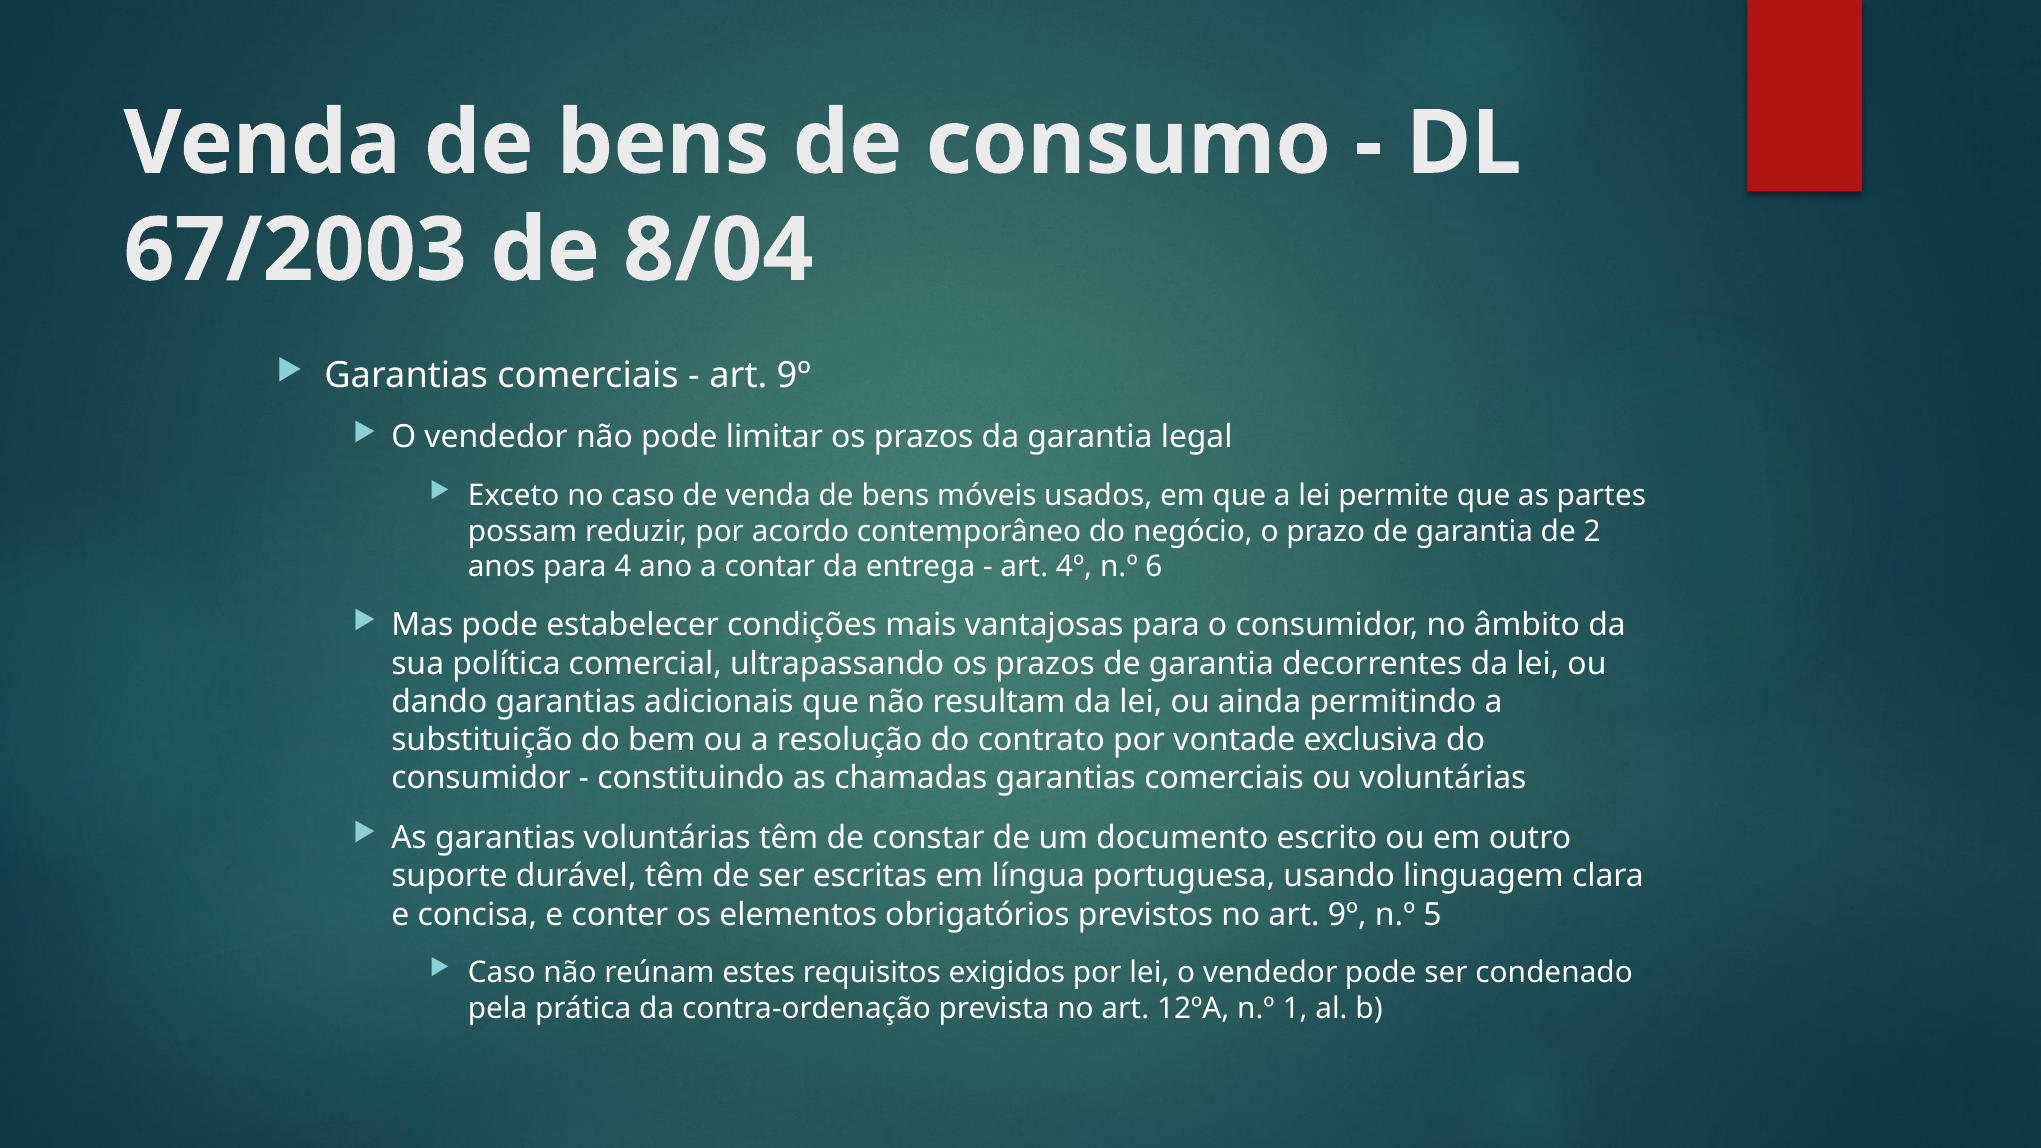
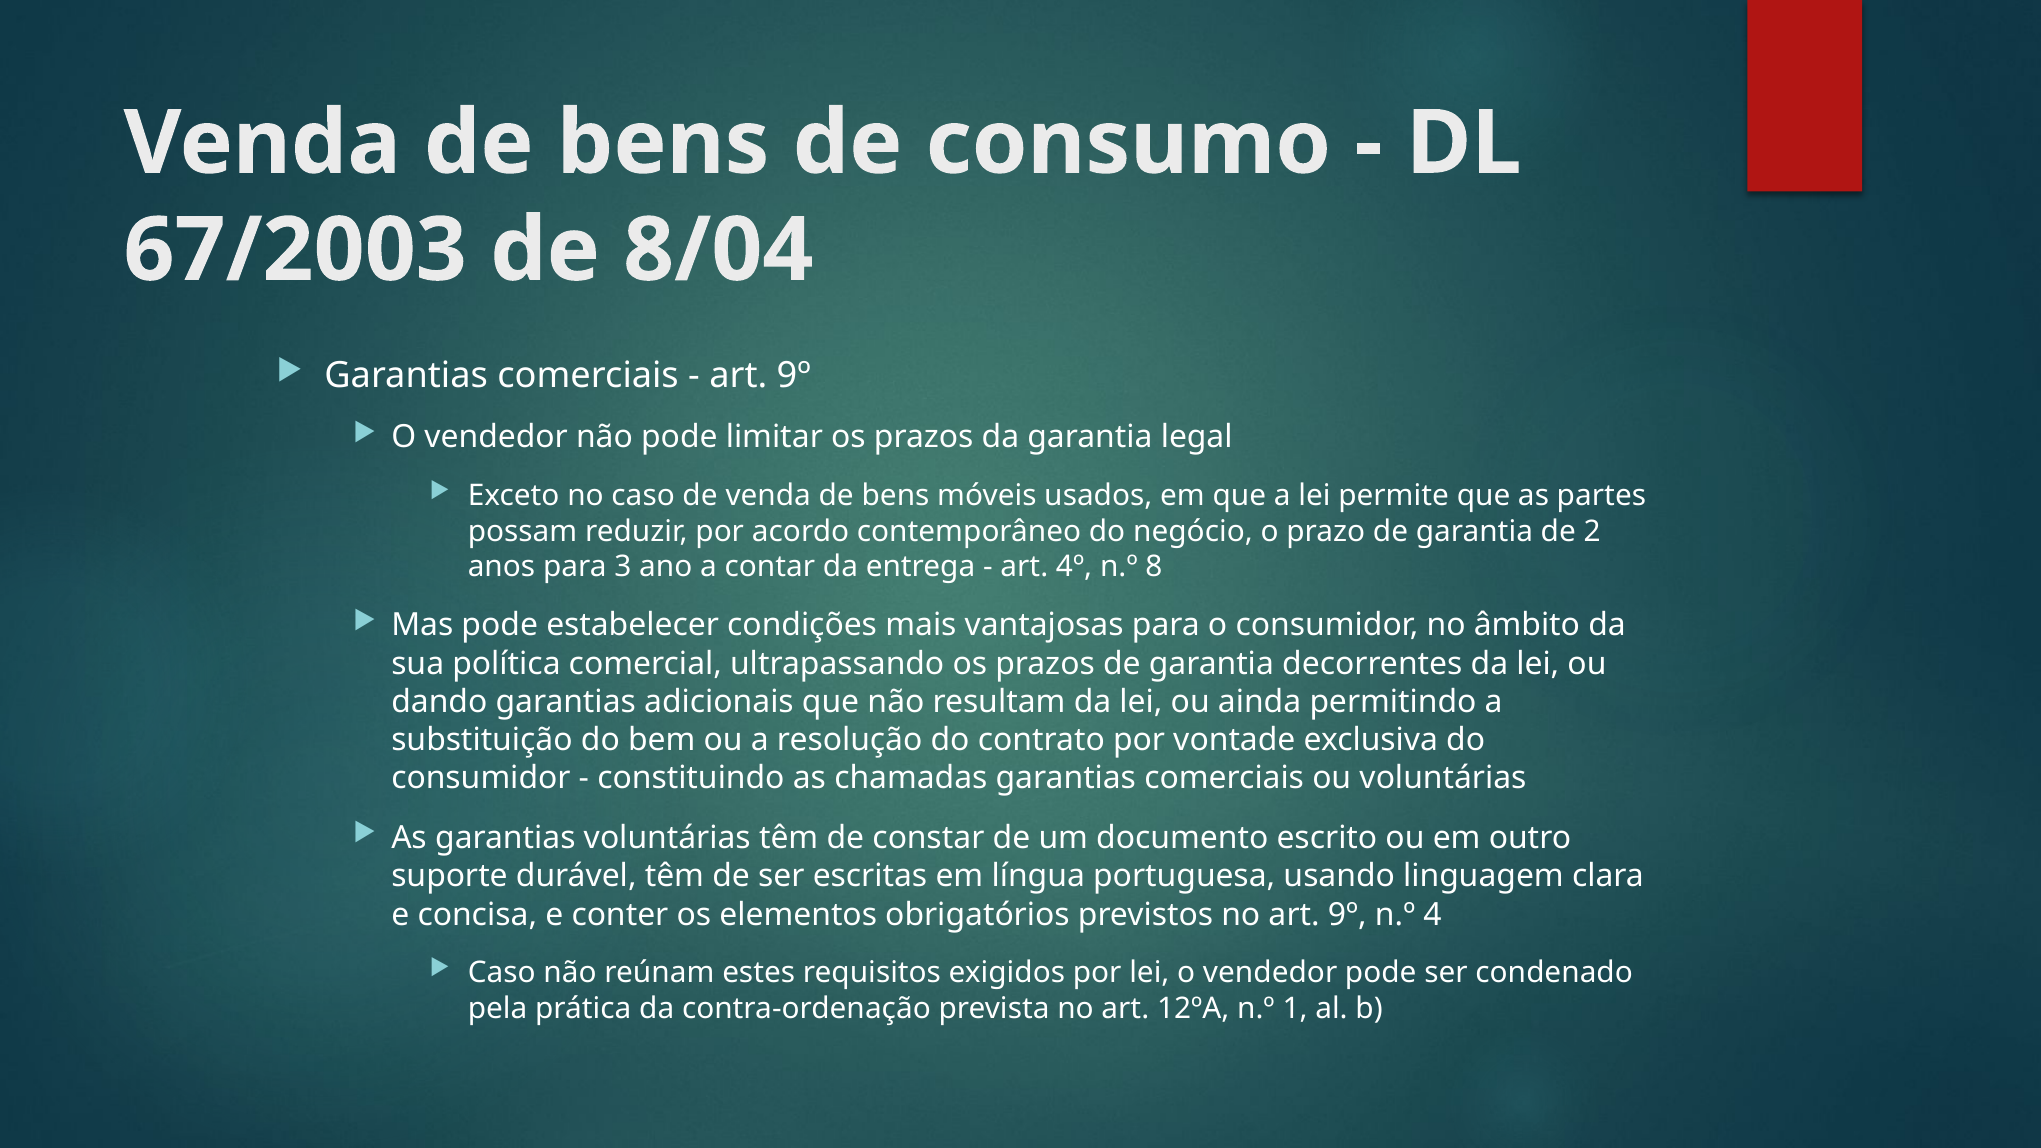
4: 4 -> 3
6: 6 -> 8
5: 5 -> 4
